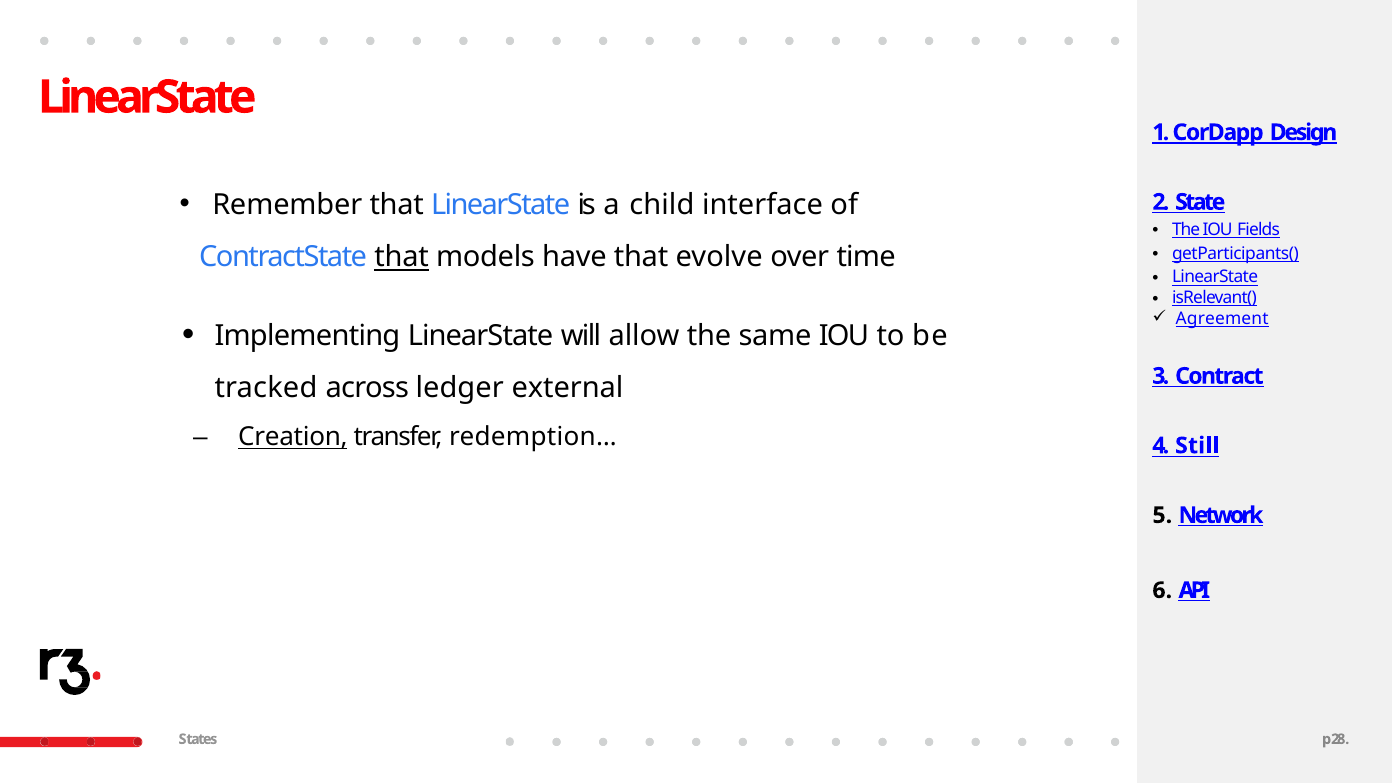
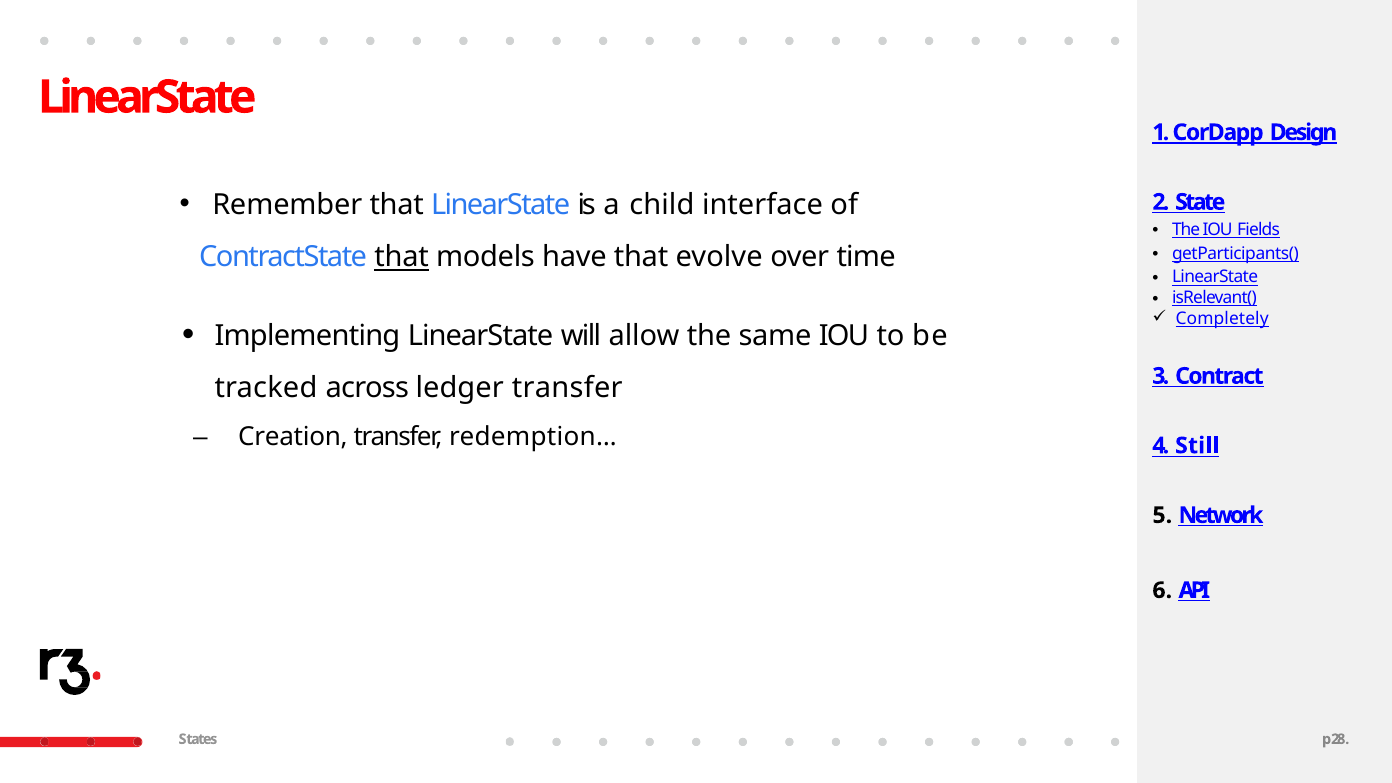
Agreement: Agreement -> Completely
ledger external: external -> transfer
Creation underline: present -> none
